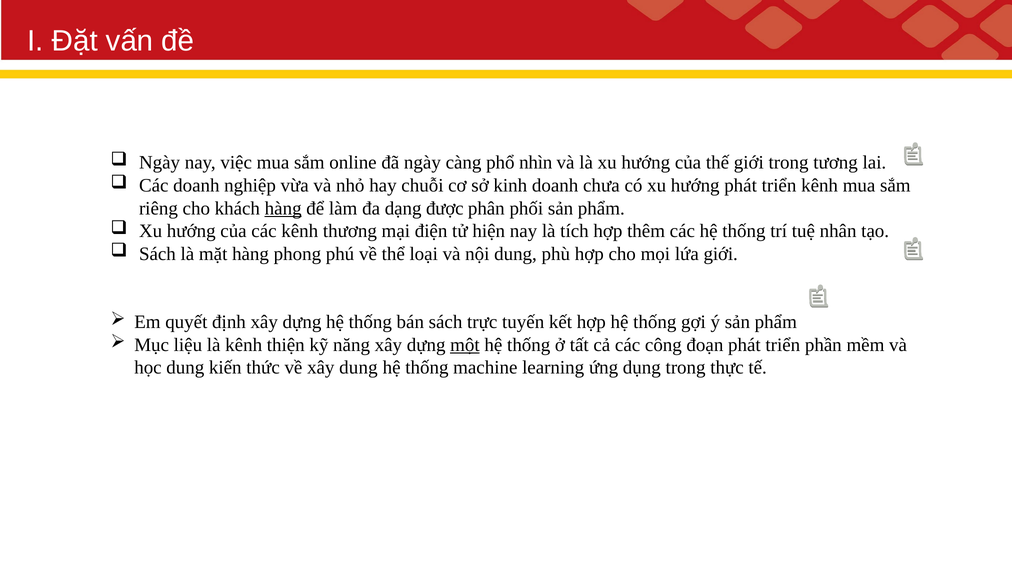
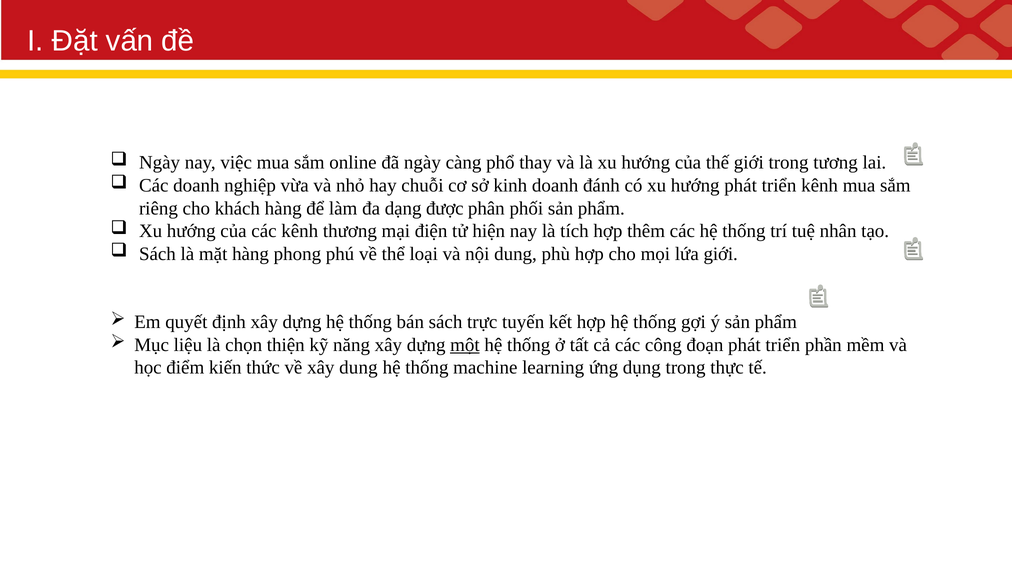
nhìn: nhìn -> thay
chưa: chưa -> đánh
hàng at (283, 208) underline: present -> none
là kênh: kênh -> chọn
học dung: dung -> điểm
